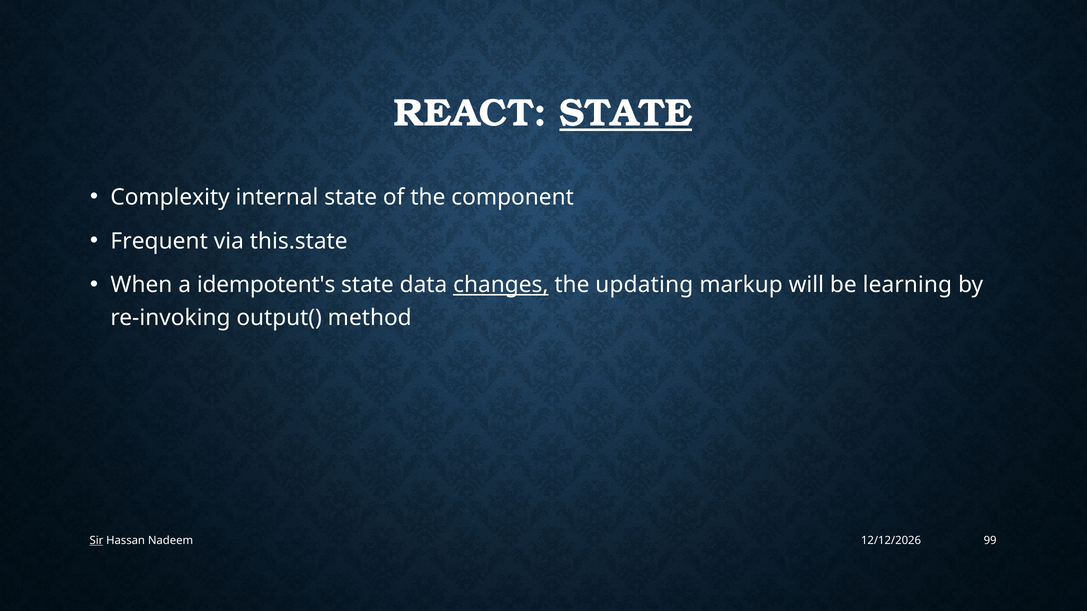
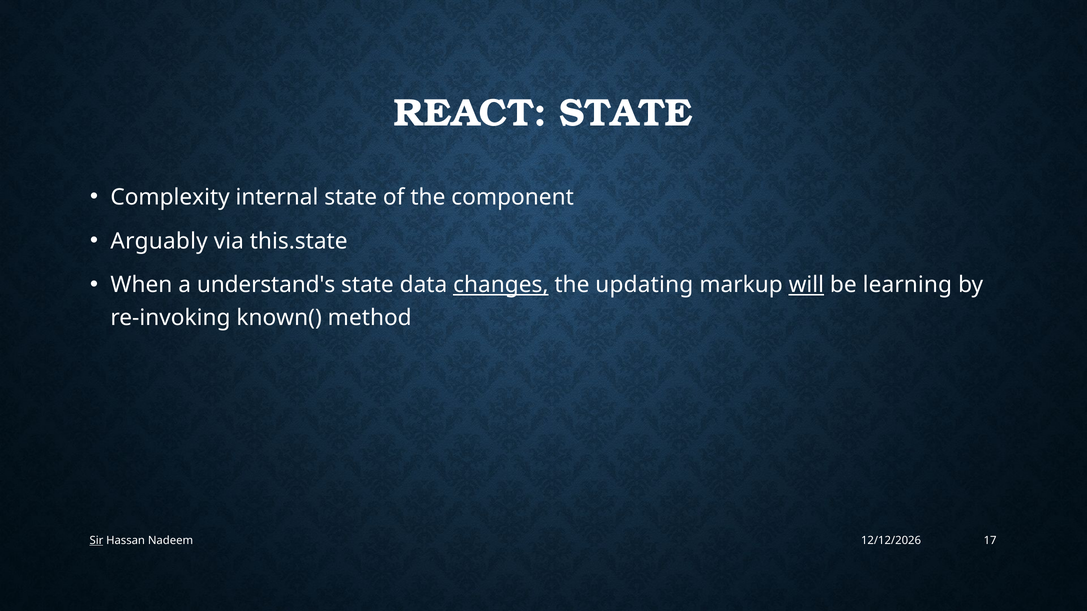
STATE at (626, 113) underline: present -> none
Frequent: Frequent -> Arguably
idempotent's: idempotent's -> understand's
will underline: none -> present
output(: output( -> known(
99: 99 -> 17
